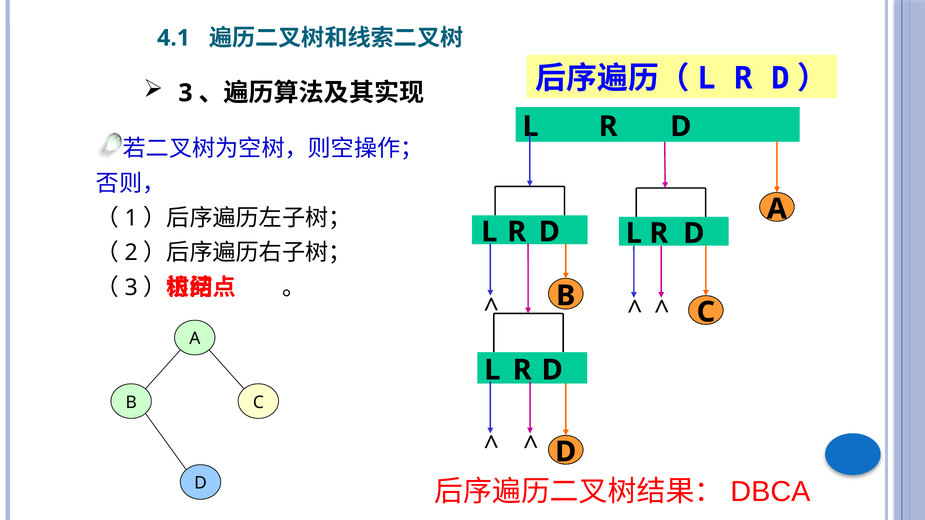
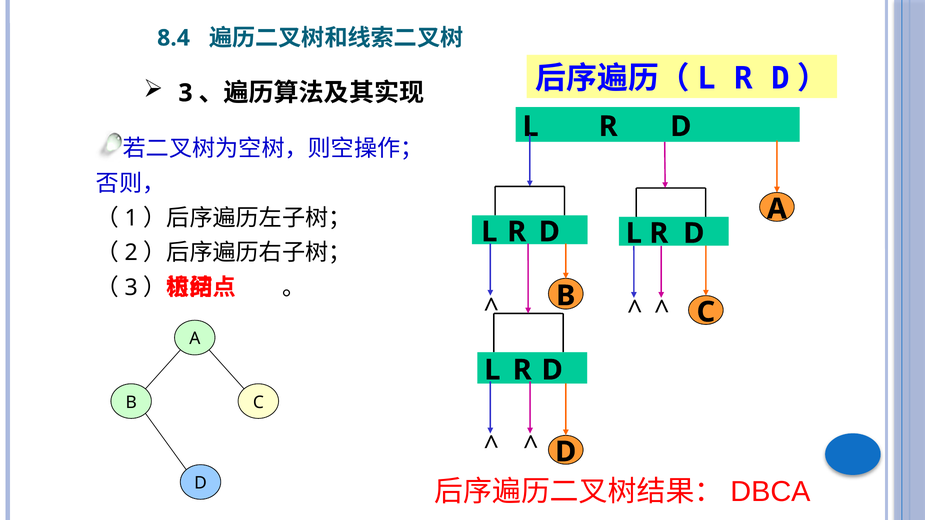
4.1: 4.1 -> 8.4
